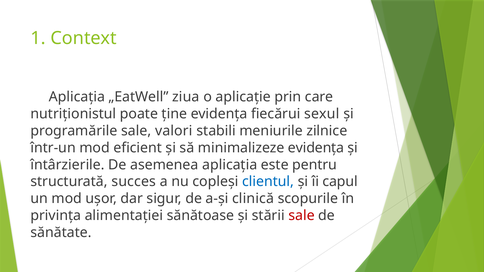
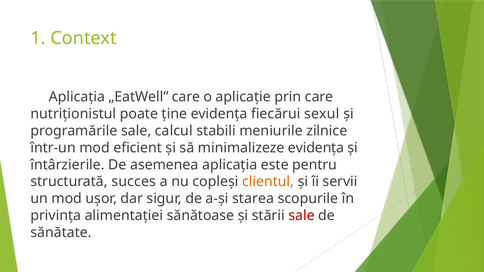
„EatWell ziua: ziua -> care
valori: valori -> calcul
clientul colour: blue -> orange
capul: capul -> servii
clinică: clinică -> starea
